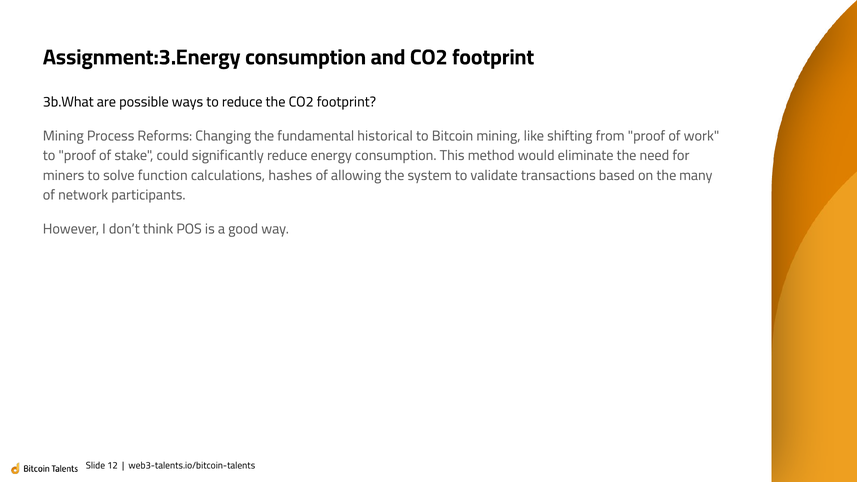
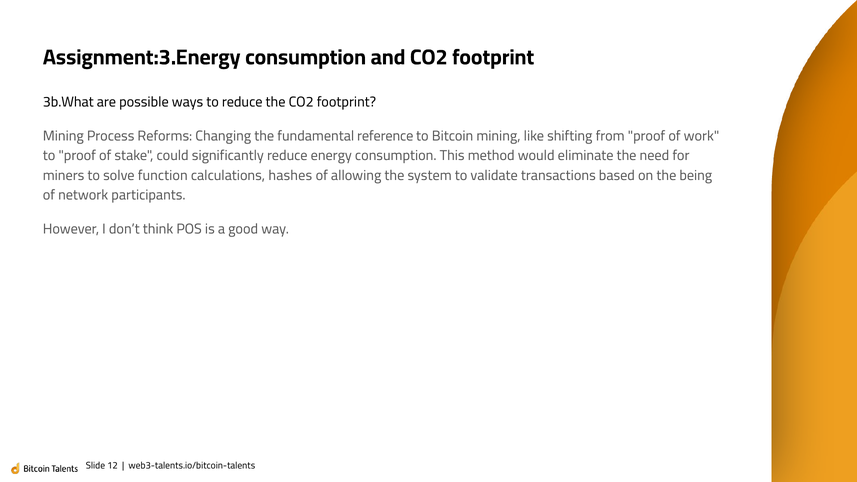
historical: historical -> reference
many: many -> being
